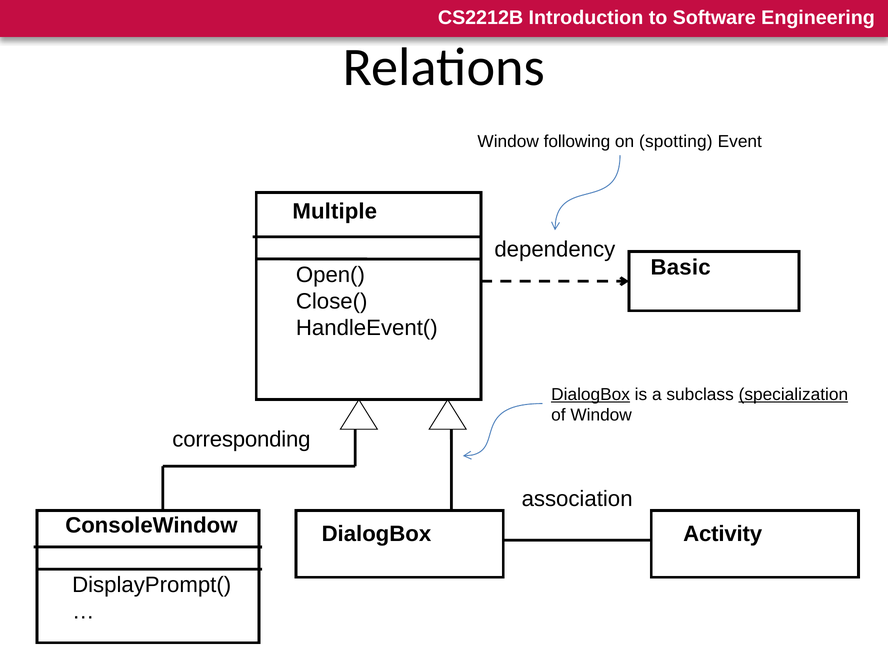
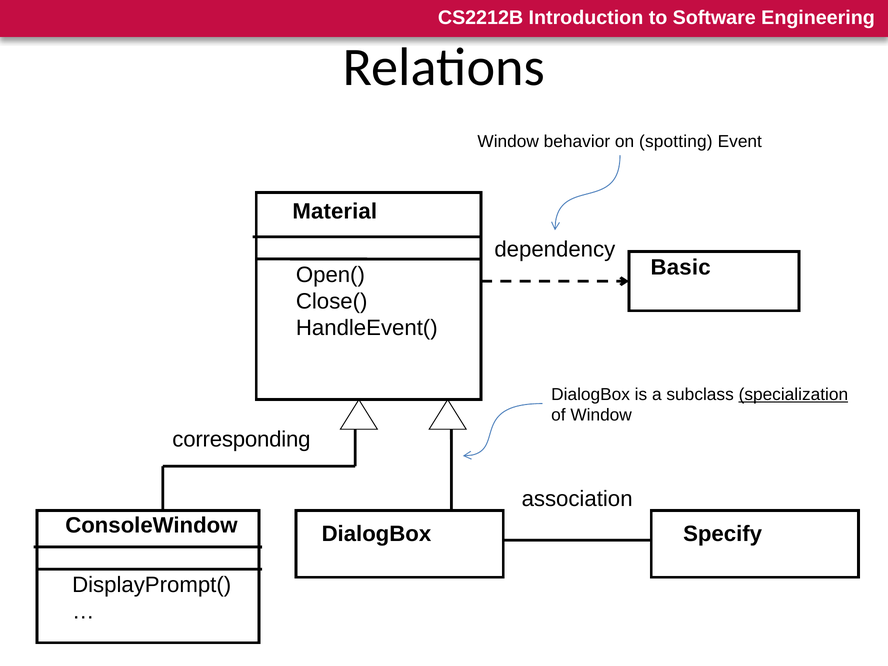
following: following -> behavior
Multiple: Multiple -> Material
DialogBox at (591, 394) underline: present -> none
Activity: Activity -> Specify
